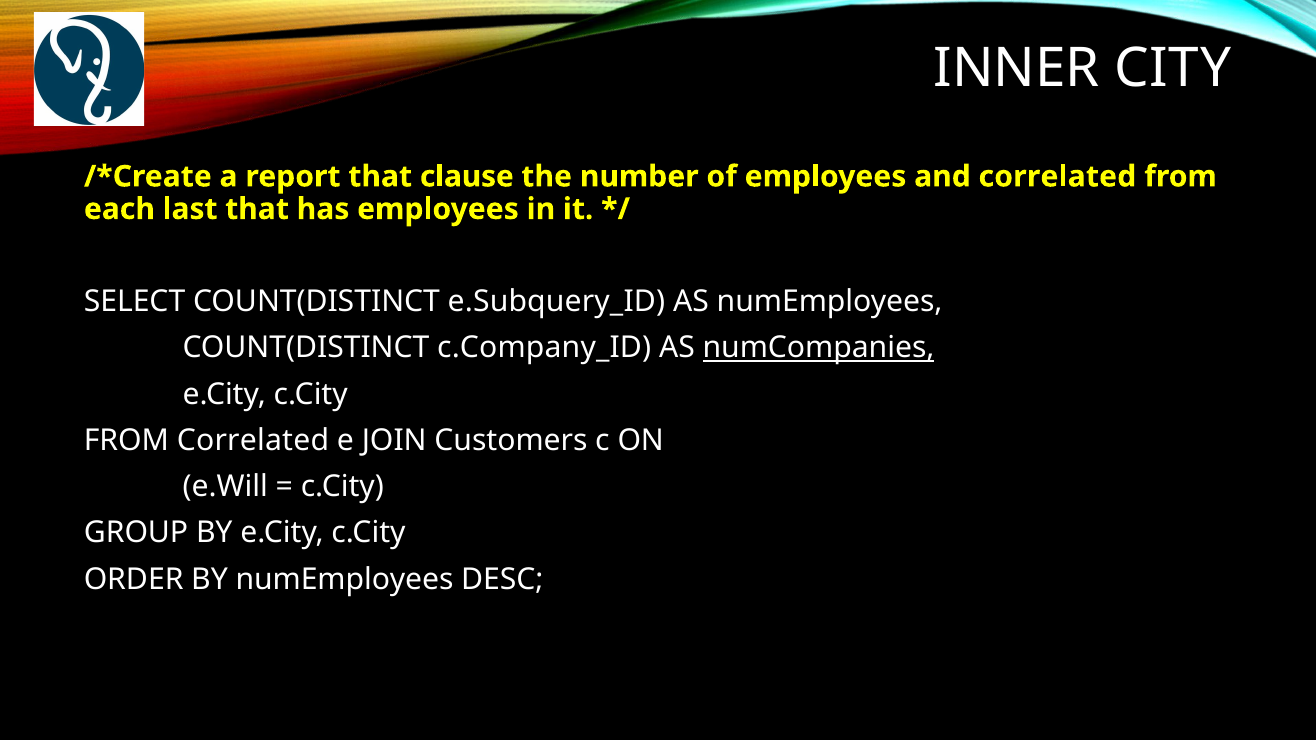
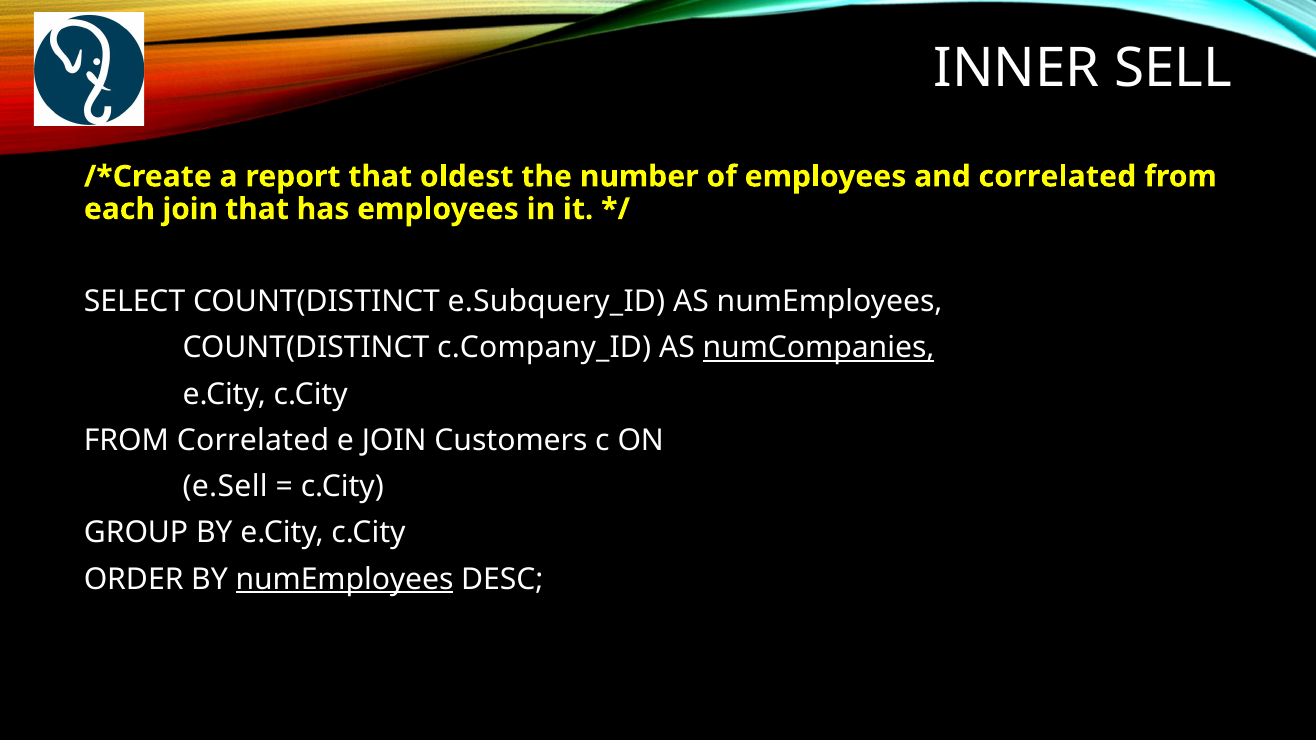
CITY: CITY -> SELL
clause: clause -> oldest
each last: last -> join
e.Will: e.Will -> e.Sell
numEmployees at (345, 579) underline: none -> present
